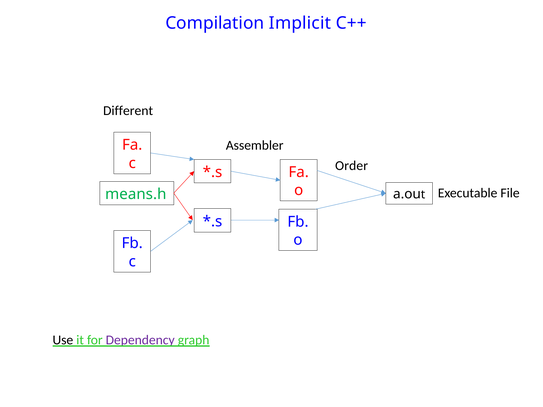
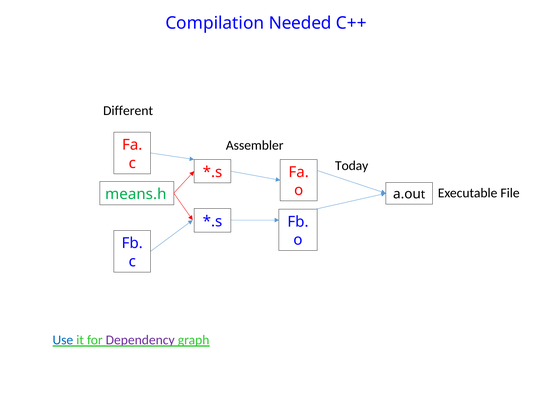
Implicit: Implicit -> Needed
Order: Order -> Today
Use colour: black -> blue
